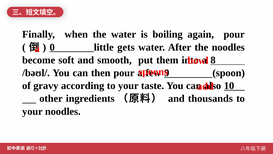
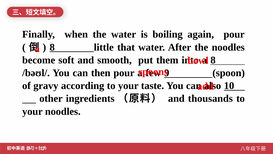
0 at (52, 47): 0 -> 8
gets: gets -> that
